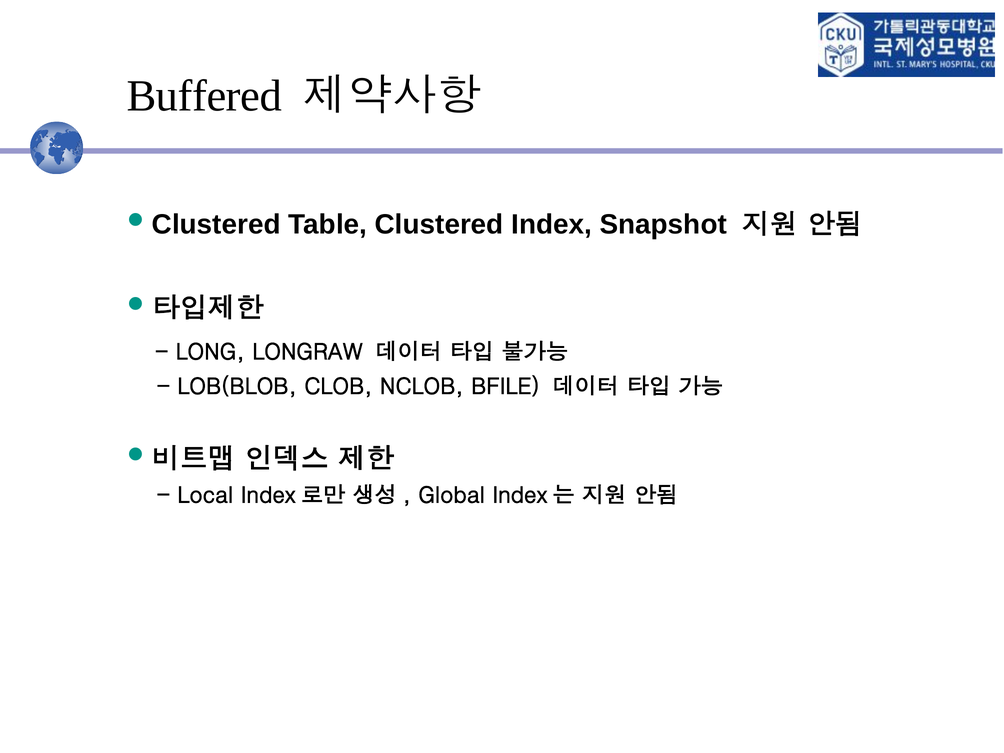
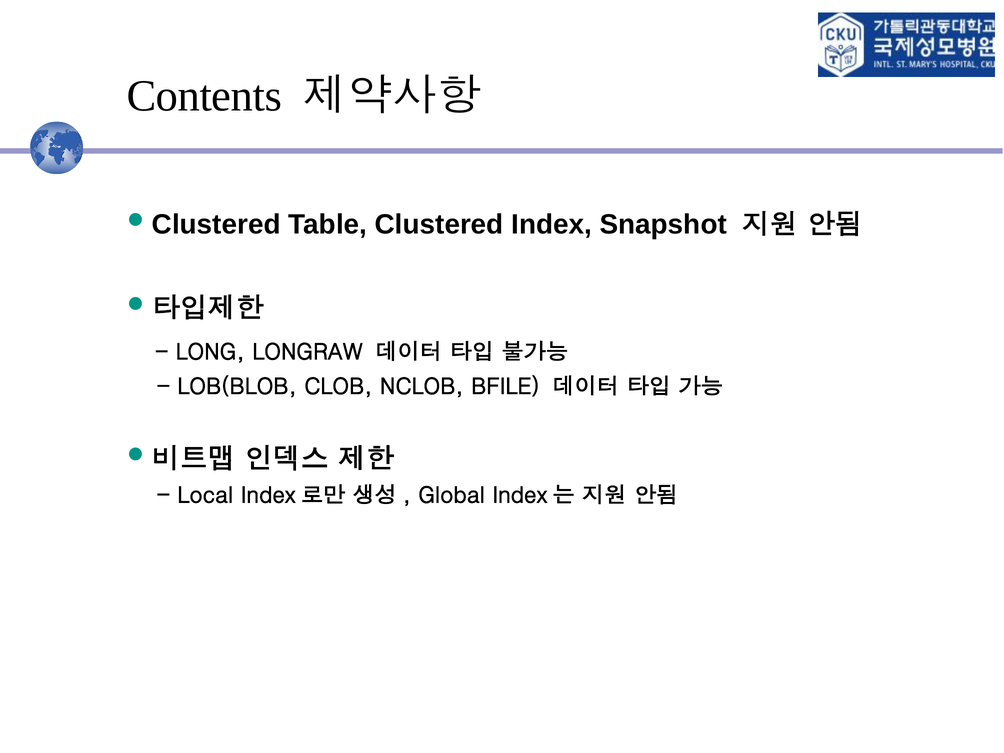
Buffered: Buffered -> Contents
